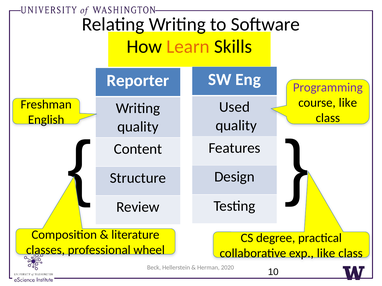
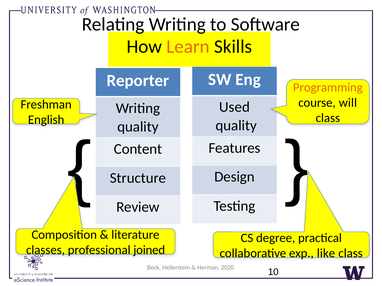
Programming colour: purple -> orange
course like: like -> will
wheel: wheel -> joined
